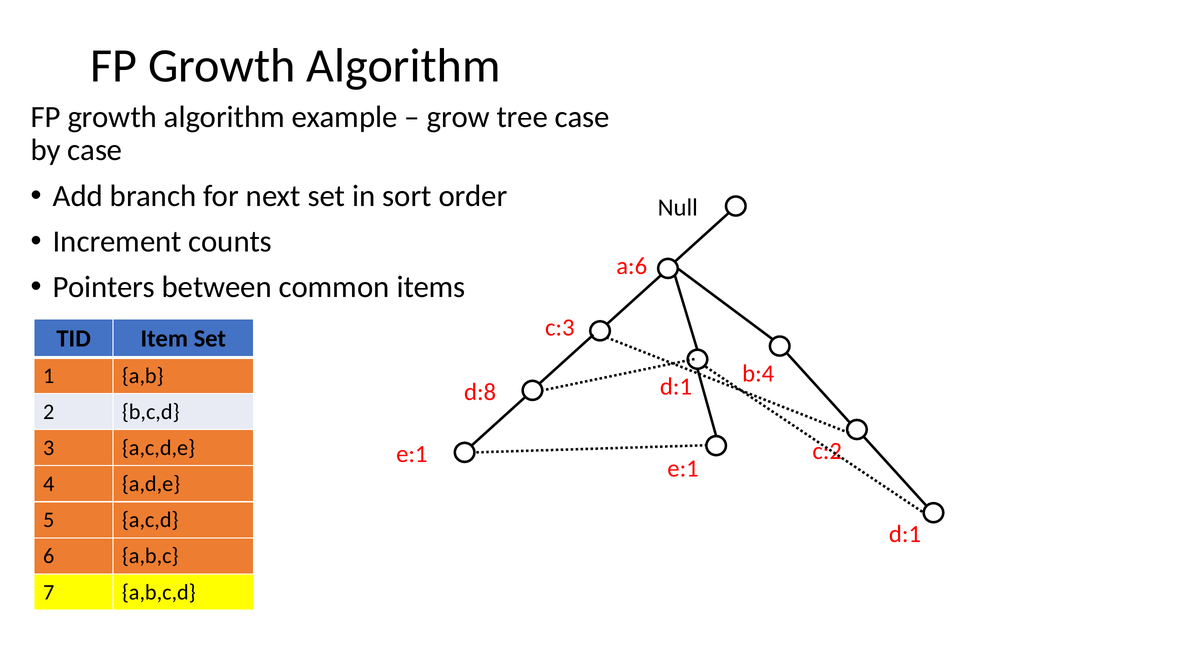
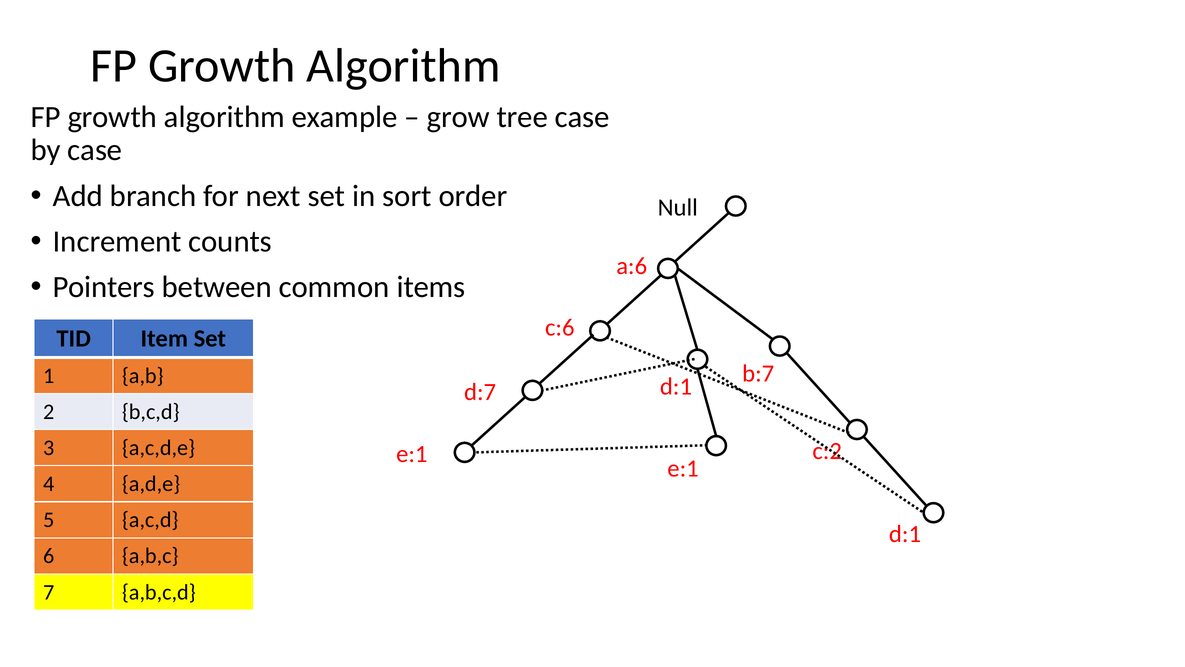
c:3: c:3 -> c:6
b:4: b:4 -> b:7
d:8: d:8 -> d:7
